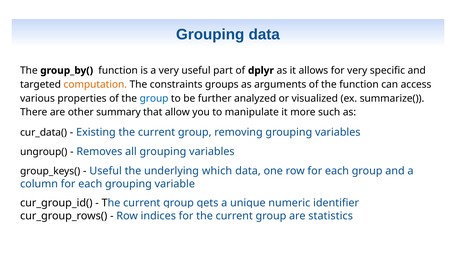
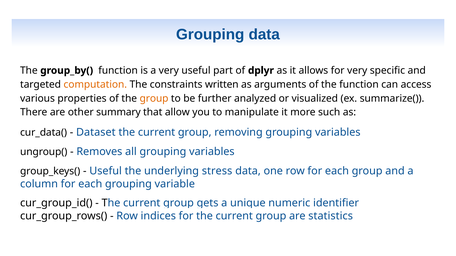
groups: groups -> written
group at (154, 99) colour: blue -> orange
Existing: Existing -> Dataset
which: which -> stress
